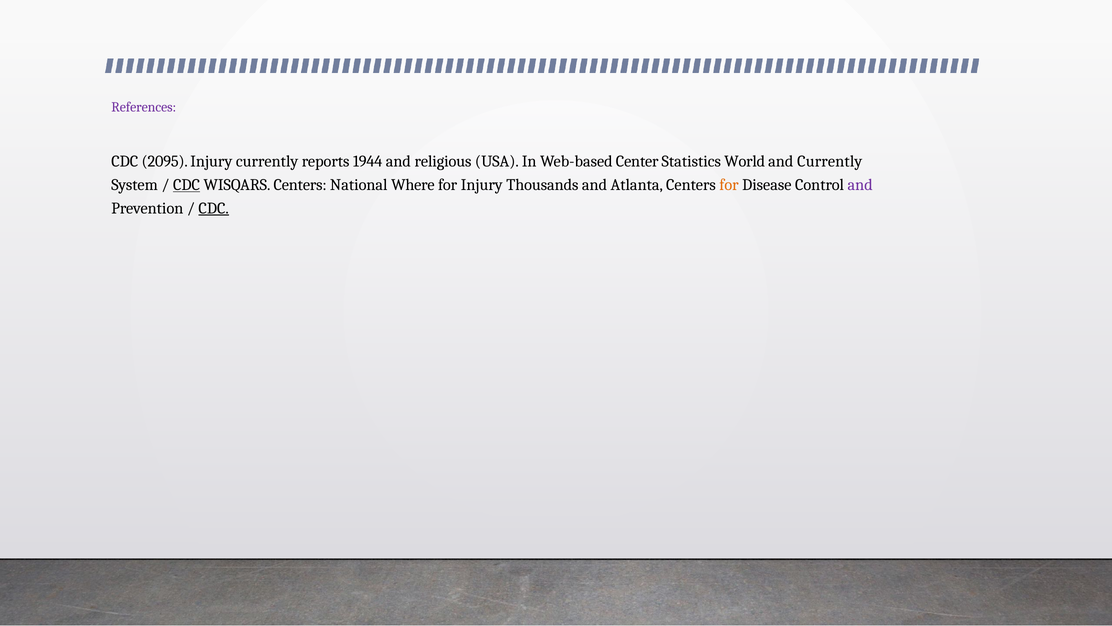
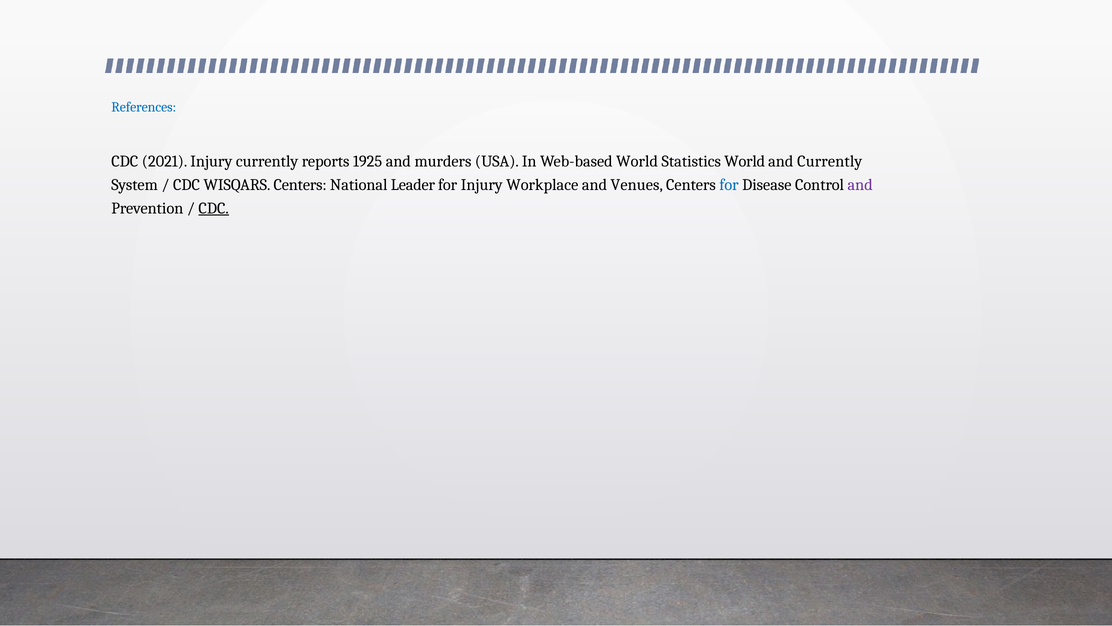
References colour: purple -> blue
2095: 2095 -> 2021
1944: 1944 -> 1925
religious: religious -> murders
Web-based Center: Center -> World
CDC at (186, 185) underline: present -> none
Where: Where -> Leader
Thousands: Thousands -> Workplace
Atlanta: Atlanta -> Venues
for at (729, 185) colour: orange -> blue
